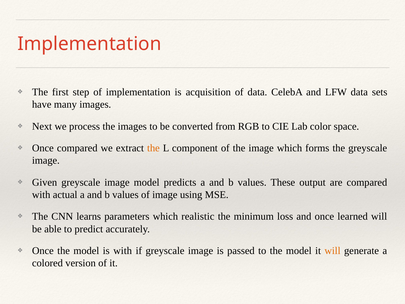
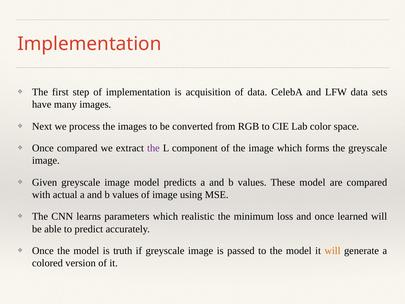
the at (153, 148) colour: orange -> purple
These output: output -> model
is with: with -> truth
